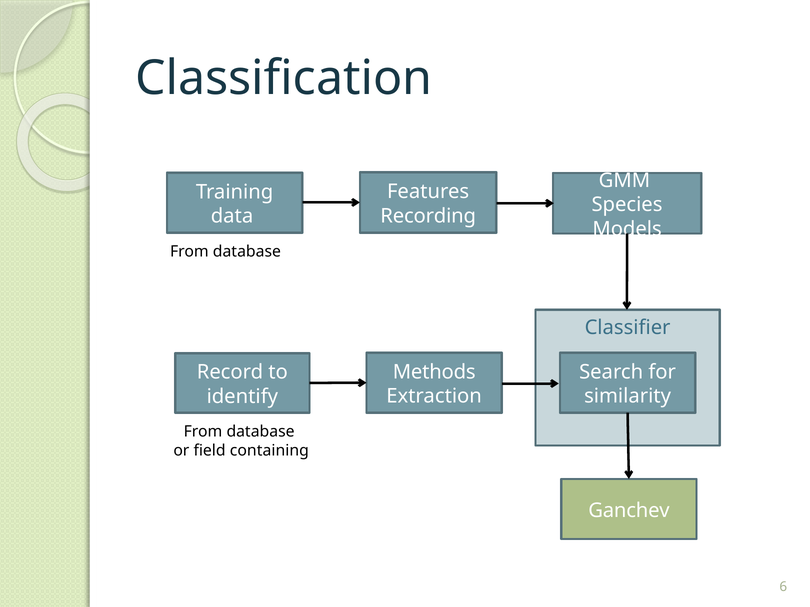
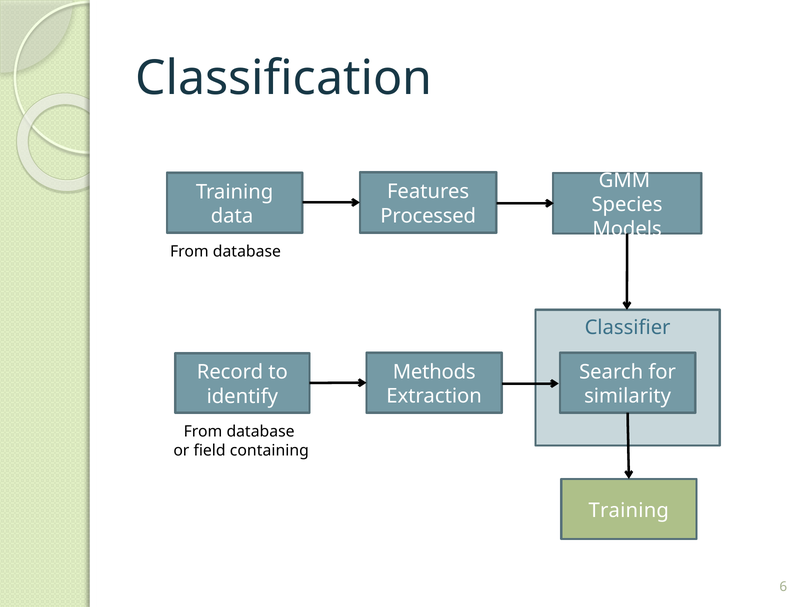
Recording: Recording -> Processed
Ganchev at (629, 511): Ganchev -> Training
